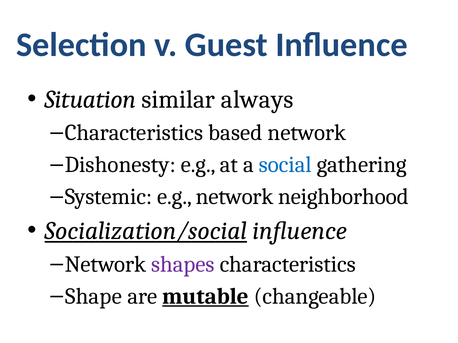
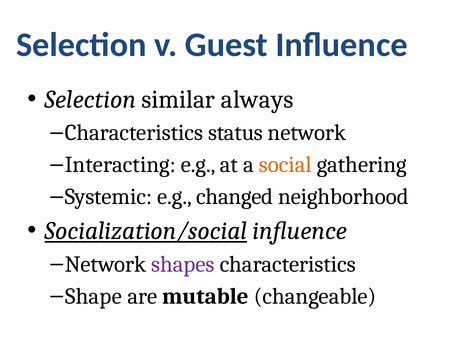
Situation at (90, 99): Situation -> Selection
based: based -> status
Dishonesty: Dishonesty -> Interacting
social colour: blue -> orange
e.g network: network -> changed
mutable underline: present -> none
